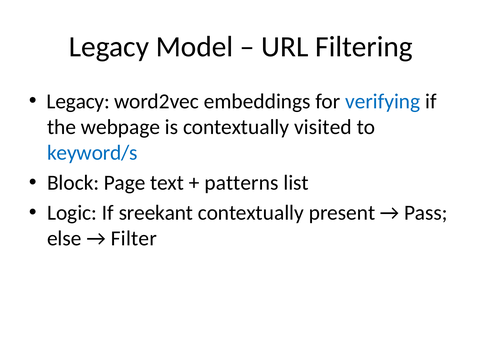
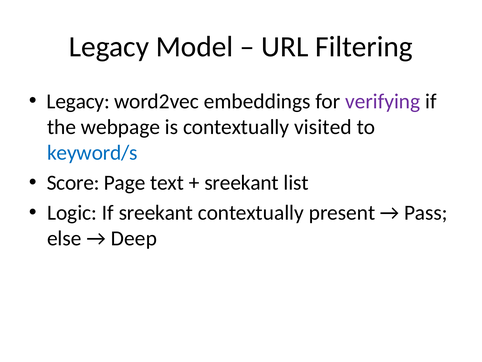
verifying colour: blue -> purple
Block: Block -> Score
patterns at (241, 183): patterns -> sreekant
Filter: Filter -> Deep
